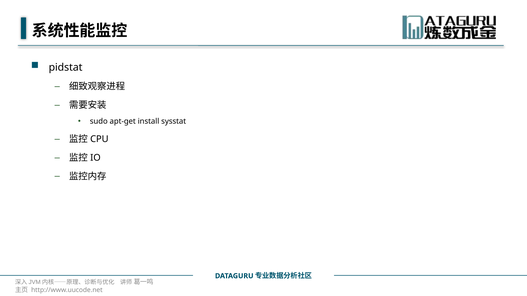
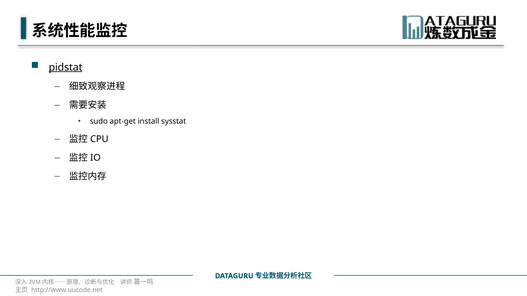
pidstat underline: none -> present
